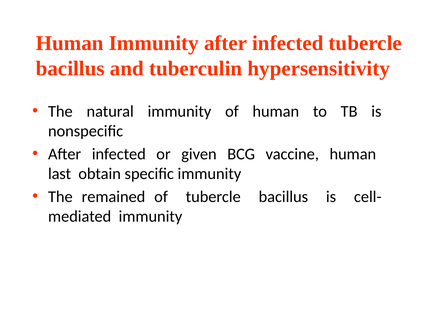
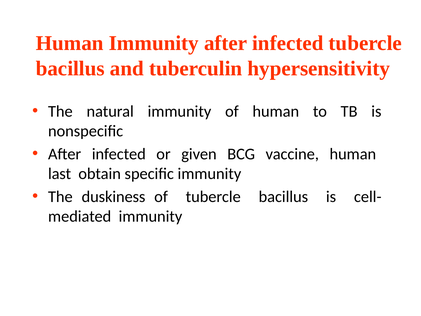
remained: remained -> duskiness
